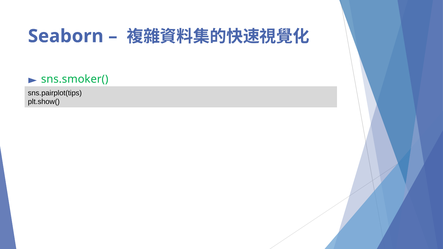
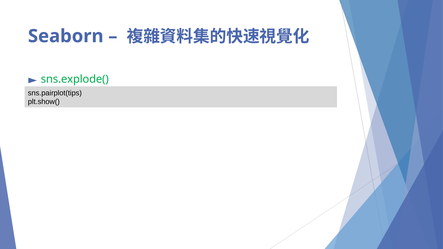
sns.smoker(: sns.smoker( -> sns.explode(
